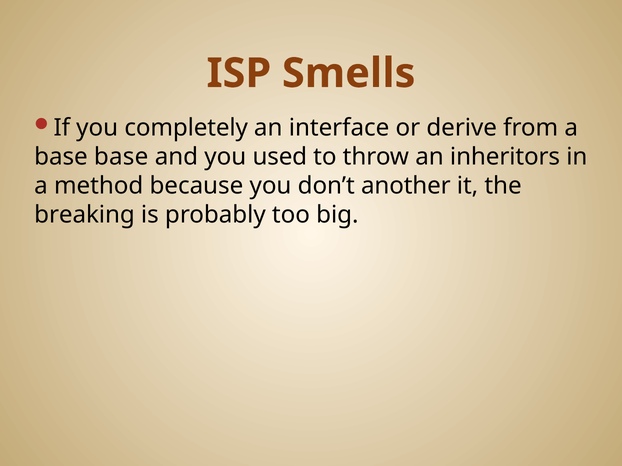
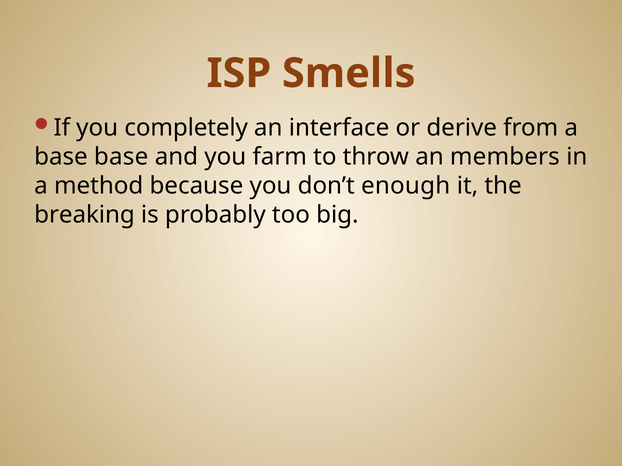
used: used -> farm
inheritors: inheritors -> members
another: another -> enough
